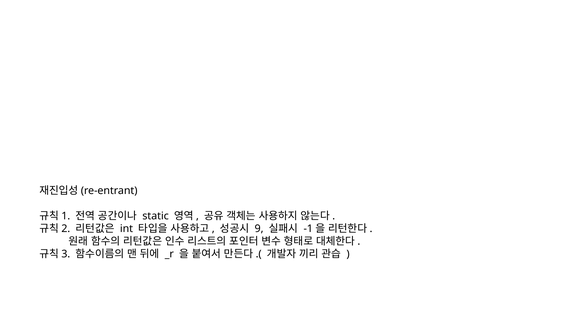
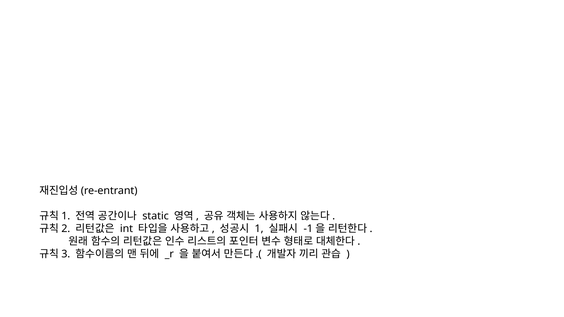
9: 9 -> 1
